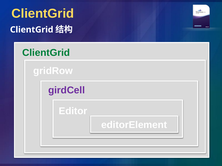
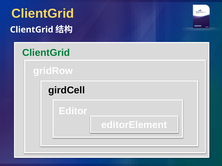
girdCell colour: purple -> black
